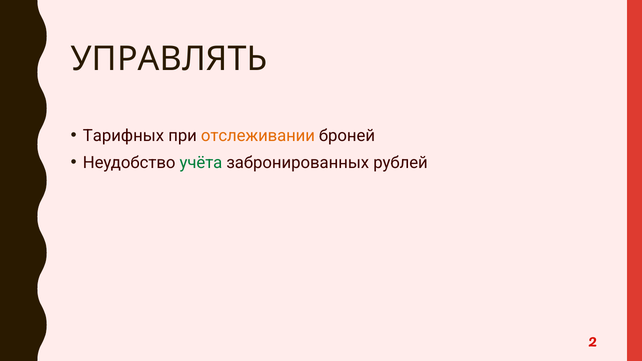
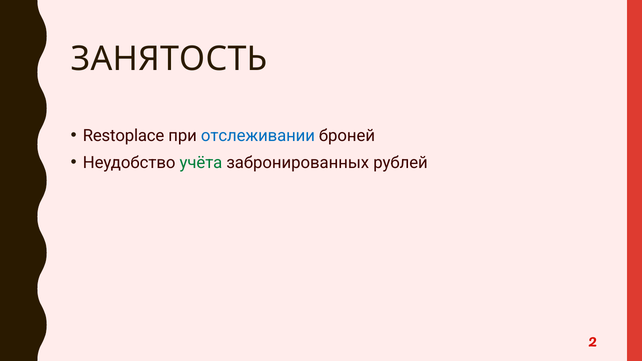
УПРАВЛЯТЬ: УПРАВЛЯТЬ -> ЗАНЯТОСТЬ
Тарифных: Тарифных -> Restoplace
отслеживании colour: orange -> blue
